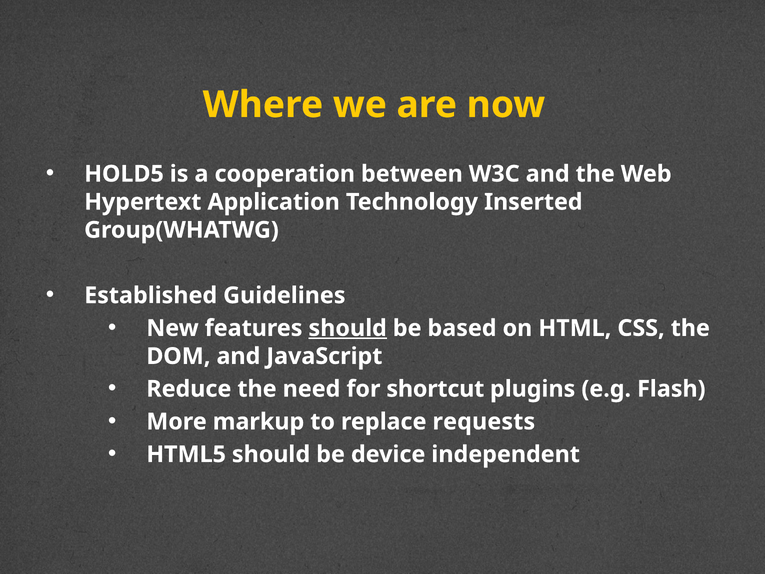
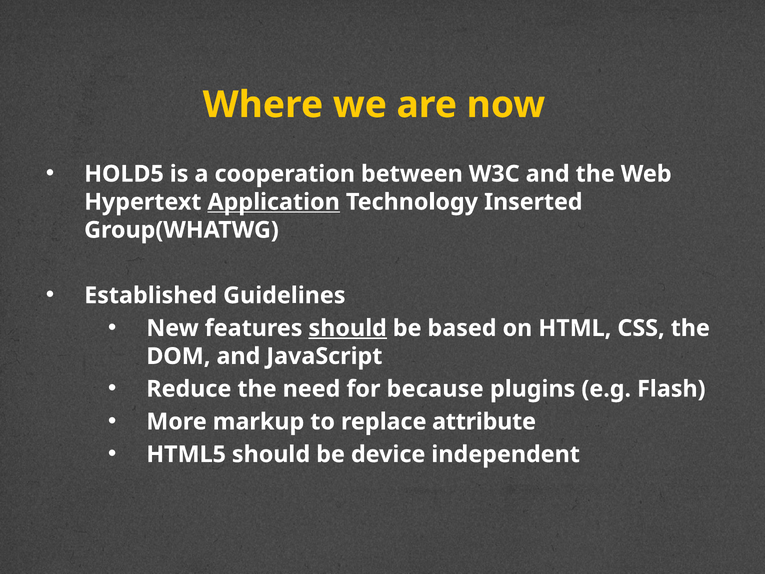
Application underline: none -> present
shortcut: shortcut -> because
requests: requests -> attribute
